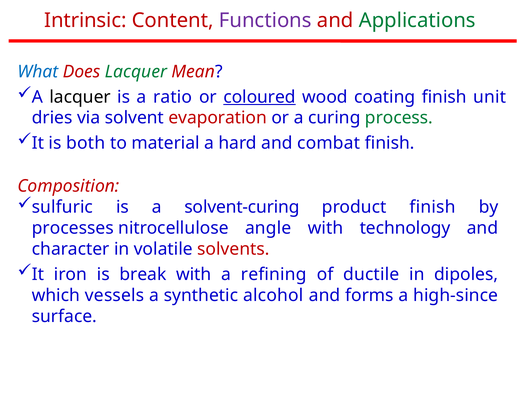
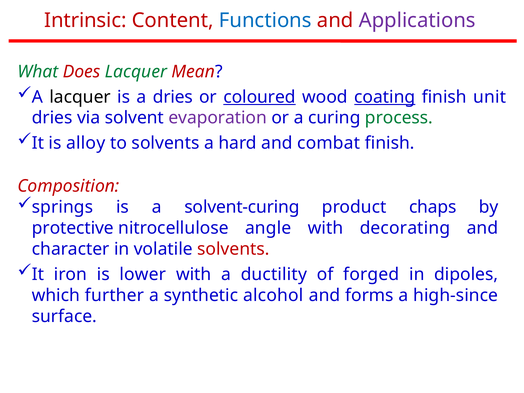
Functions colour: purple -> blue
Applications colour: green -> purple
What colour: blue -> green
a ratio: ratio -> dries
coating underline: none -> present
evaporation colour: red -> purple
both: both -> alloy
to material: material -> solvents
sulfuric: sulfuric -> springs
product finish: finish -> chaps
processes: processes -> protective
technology: technology -> decorating
break: break -> lower
refining: refining -> ductility
ductile: ductile -> forged
vessels: vessels -> further
